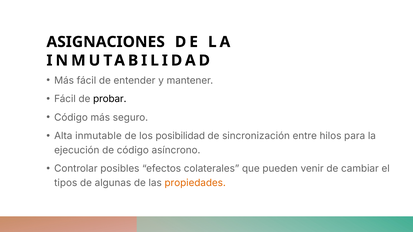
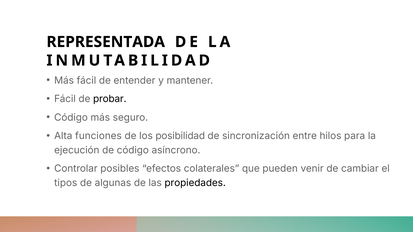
ASIGNACIONES: ASIGNACIONES -> REPRESENTADA
inmutable: inmutable -> funciones
propiedades colour: orange -> black
